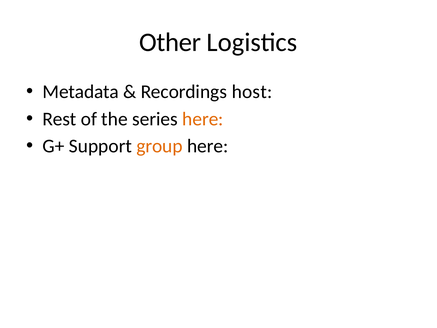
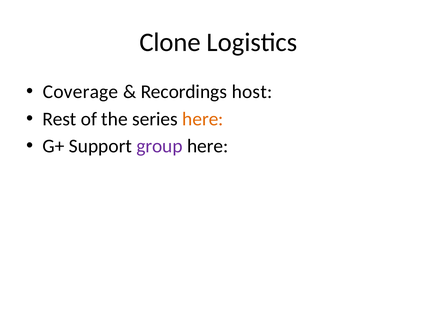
Other: Other -> Clone
Metadata: Metadata -> Coverage
group colour: orange -> purple
